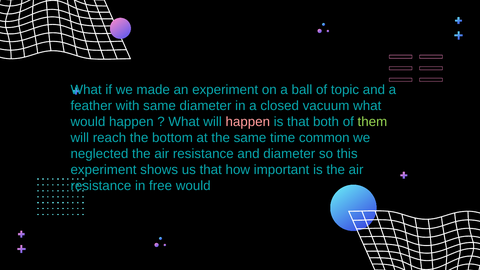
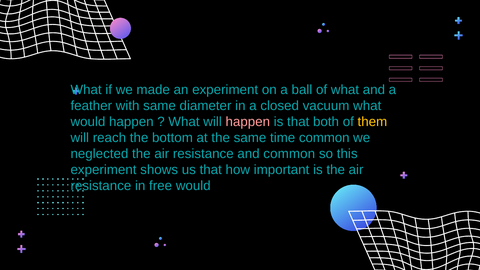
of topic: topic -> what
them colour: light green -> yellow
and diameter: diameter -> common
